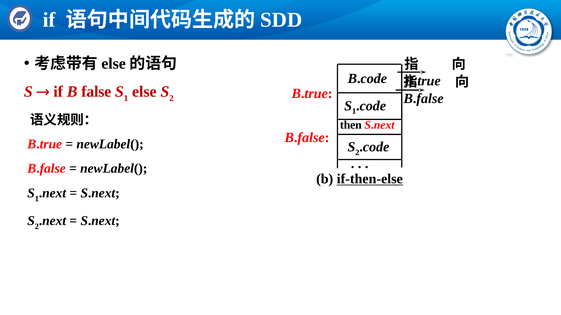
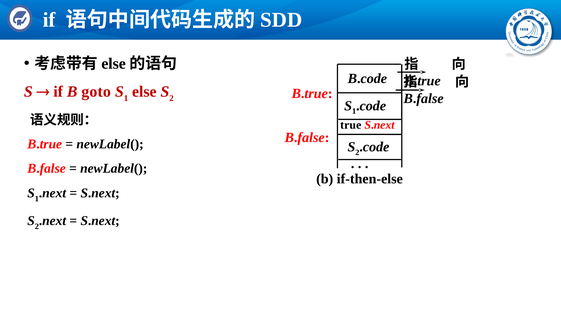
false: false -> goto
then: then -> true
if-then-else underline: present -> none
